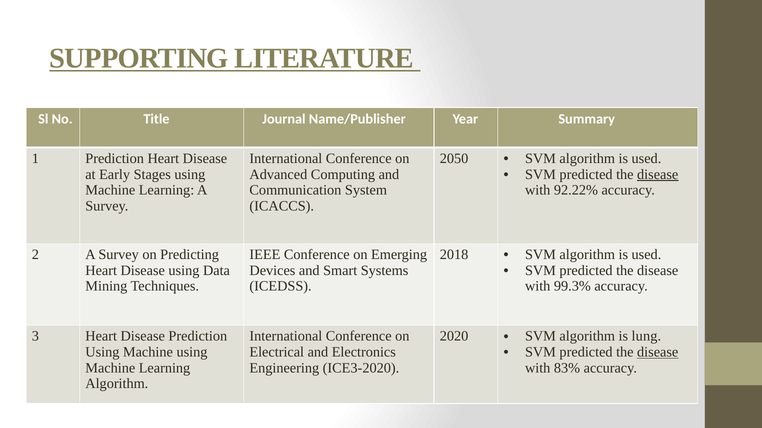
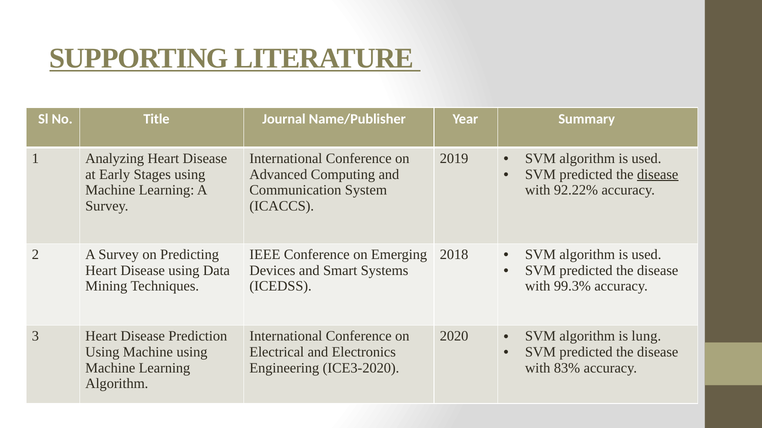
1 Prediction: Prediction -> Analyzing
2050: 2050 -> 2019
disease at (658, 353) underline: present -> none
